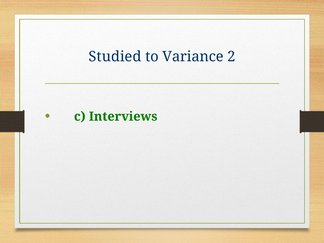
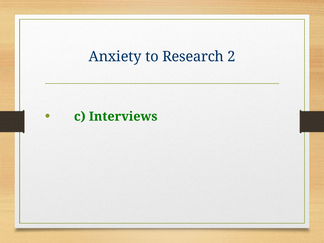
Studied: Studied -> Anxiety
Variance: Variance -> Research
